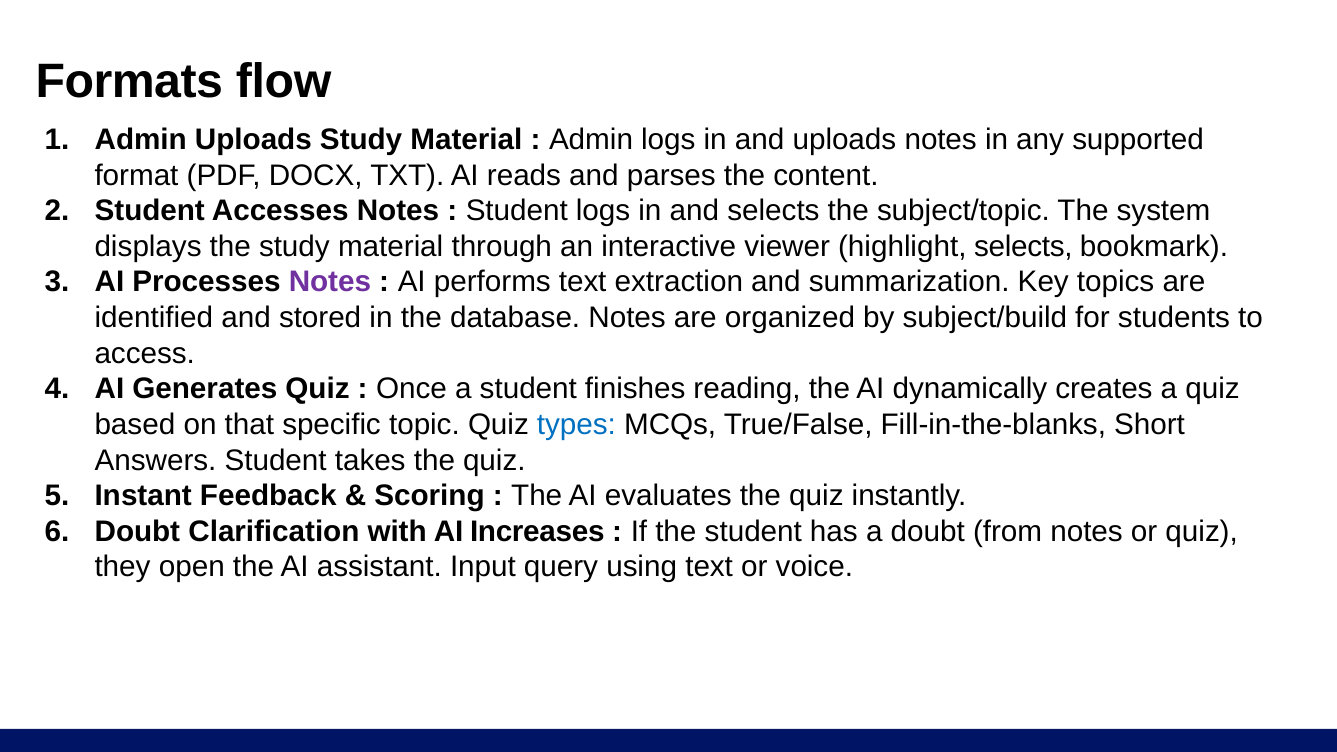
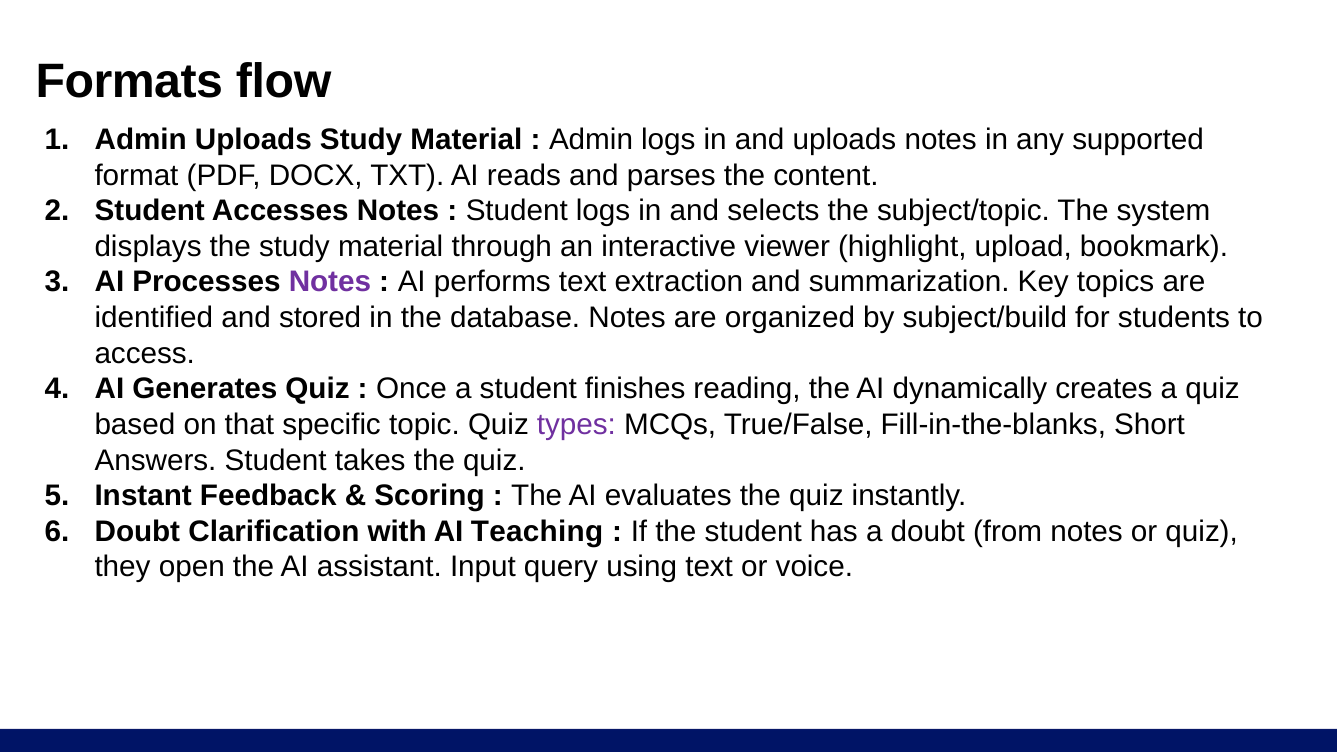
highlight selects: selects -> upload
types colour: blue -> purple
Increases: Increases -> Teaching
